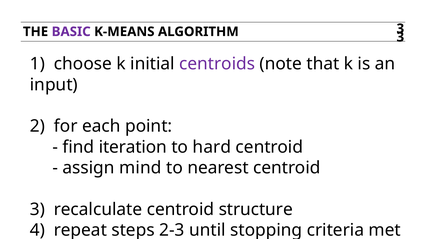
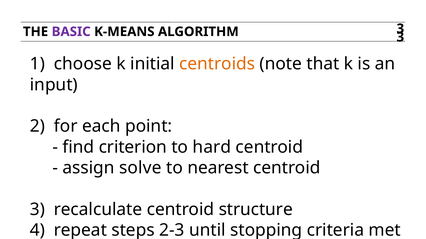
centroids colour: purple -> orange
iteration: iteration -> criterion
mind: mind -> solve
